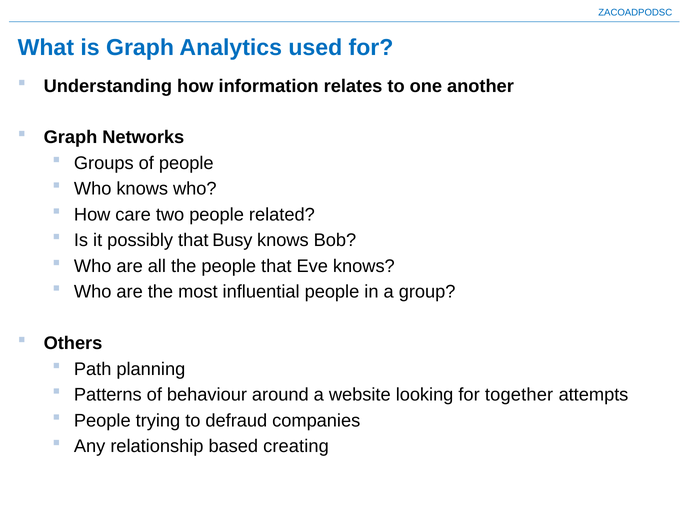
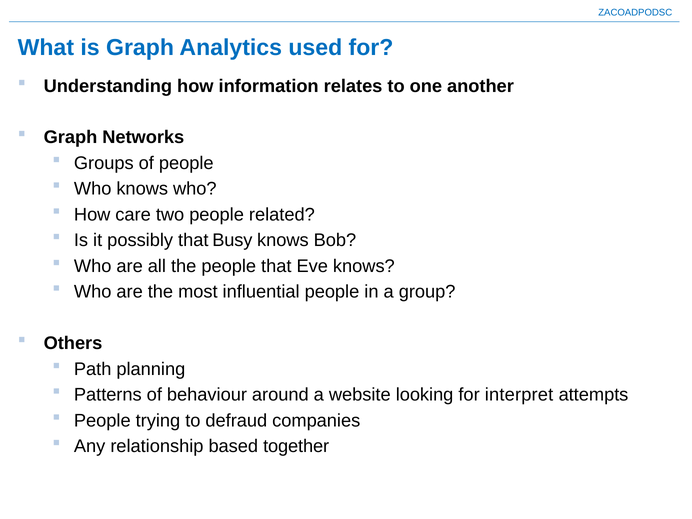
together: together -> interpret
creating: creating -> together
